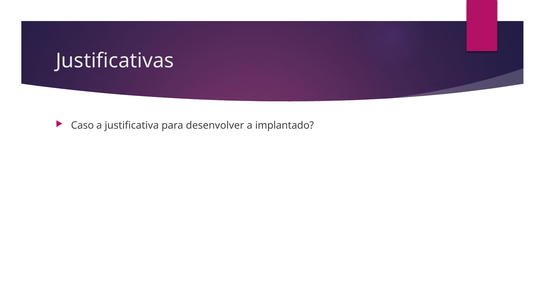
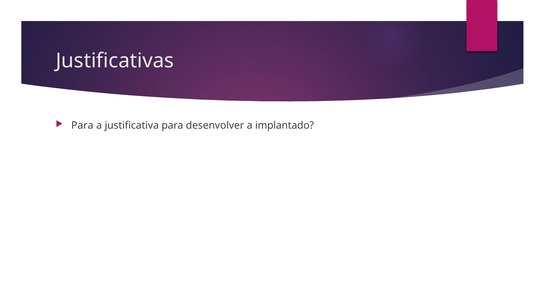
Caso at (82, 125): Caso -> Para
